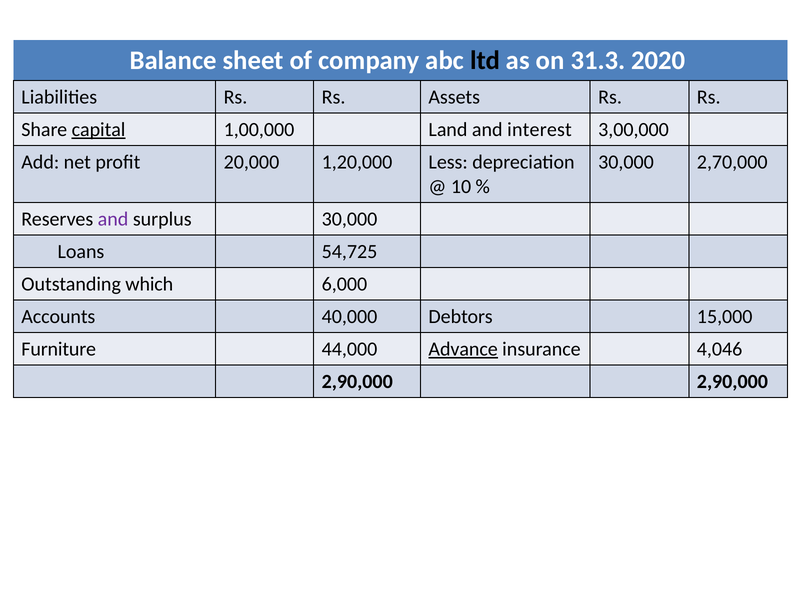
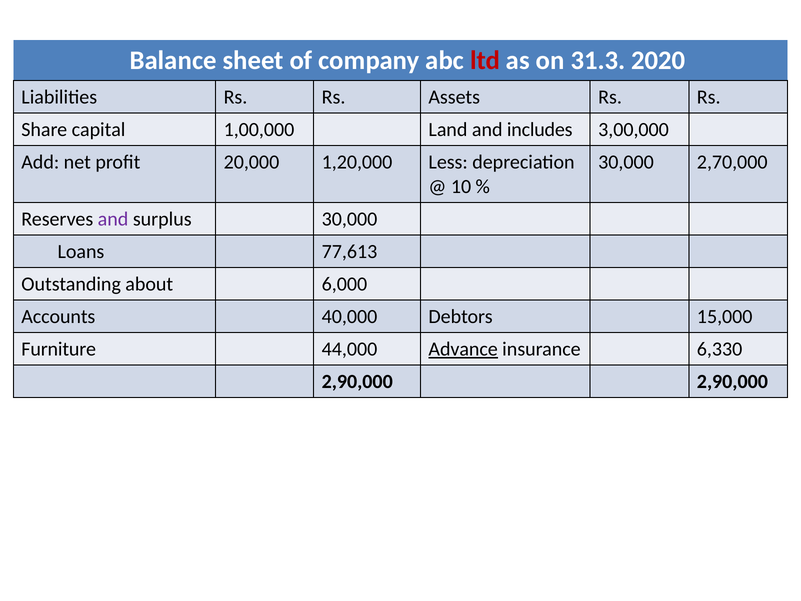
ltd colour: black -> red
capital underline: present -> none
interest: interest -> includes
54,725: 54,725 -> 77,613
which: which -> about
4,046: 4,046 -> 6,330
